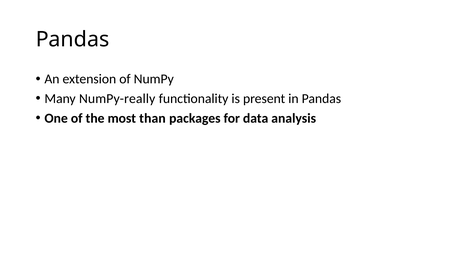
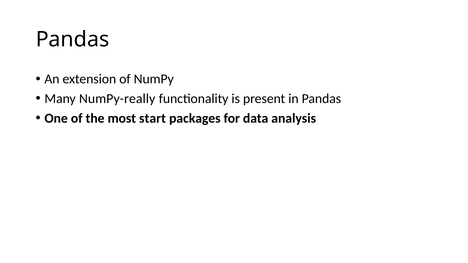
than: than -> start
